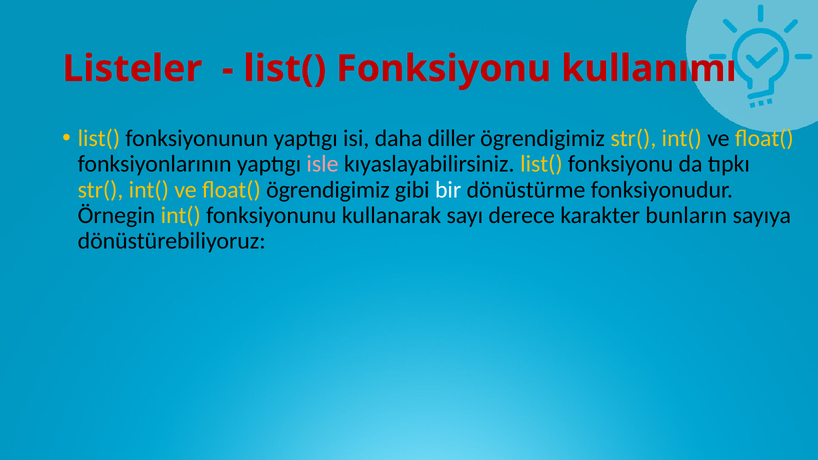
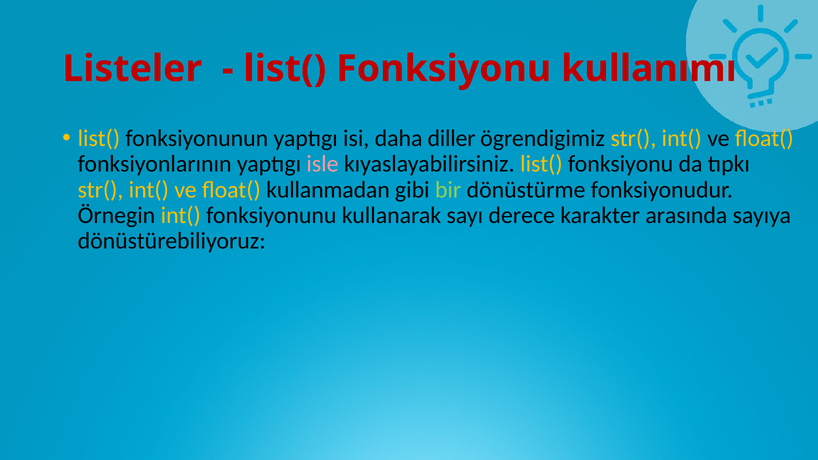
float( ögrendigimiz: ögrendigimiz -> kullanmadan
bir colour: white -> light green
bunların: bunların -> arasında
